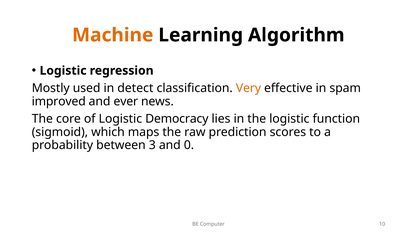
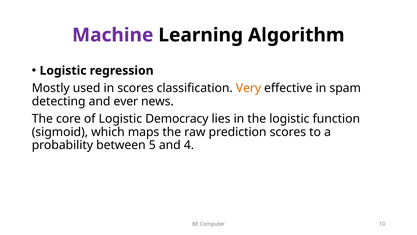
Machine colour: orange -> purple
in detect: detect -> scores
improved: improved -> detecting
3: 3 -> 5
0: 0 -> 4
